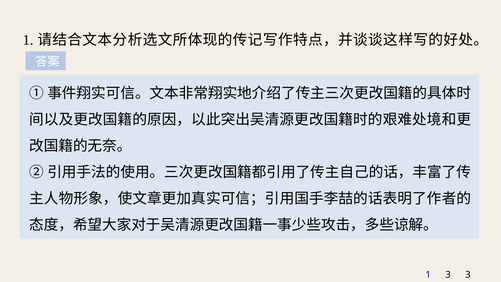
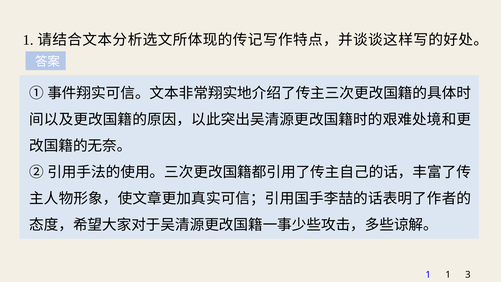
1 3: 3 -> 1
